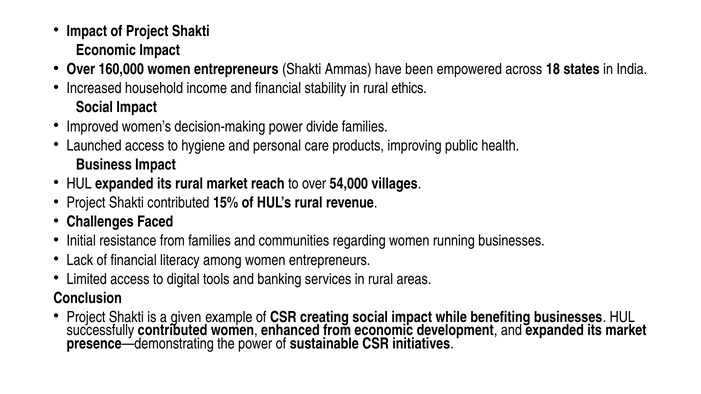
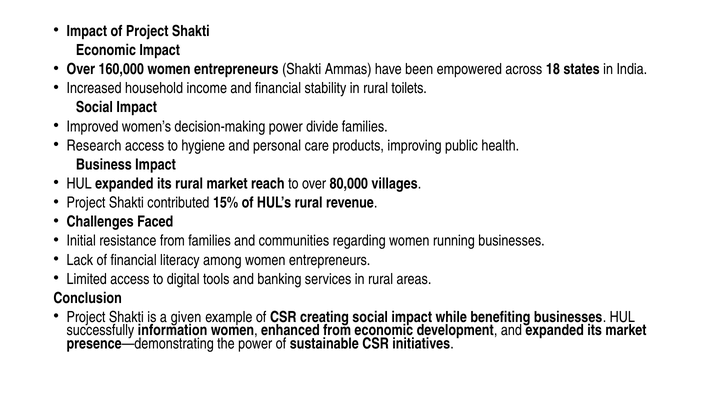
ethics: ethics -> toilets
Launched: Launched -> Research
54,000: 54,000 -> 80,000
successfully contributed: contributed -> information
